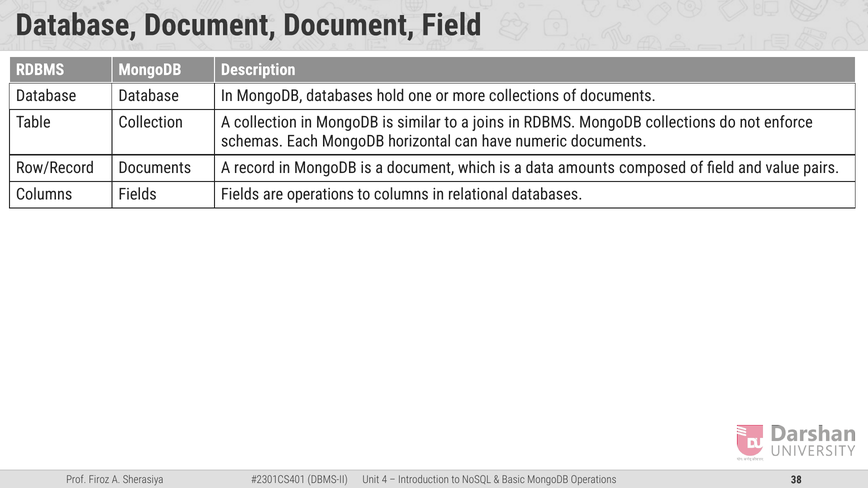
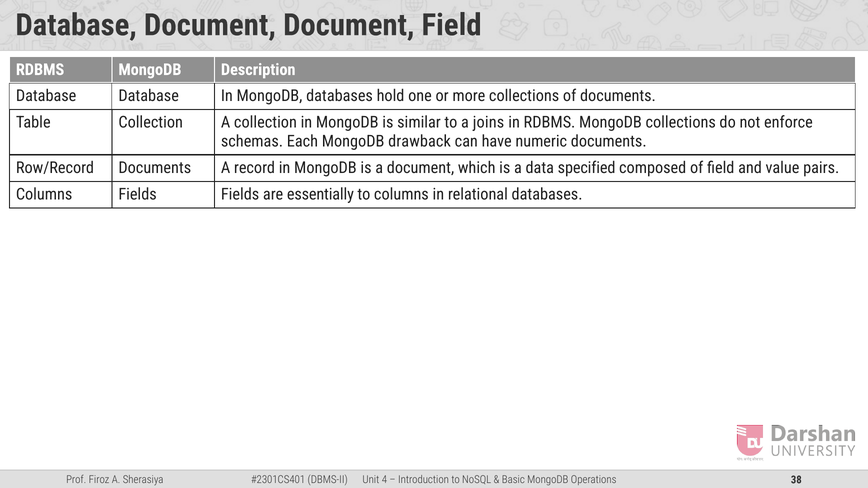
horizontal: horizontal -> drawback
amounts: amounts -> specified
are operations: operations -> essentially
